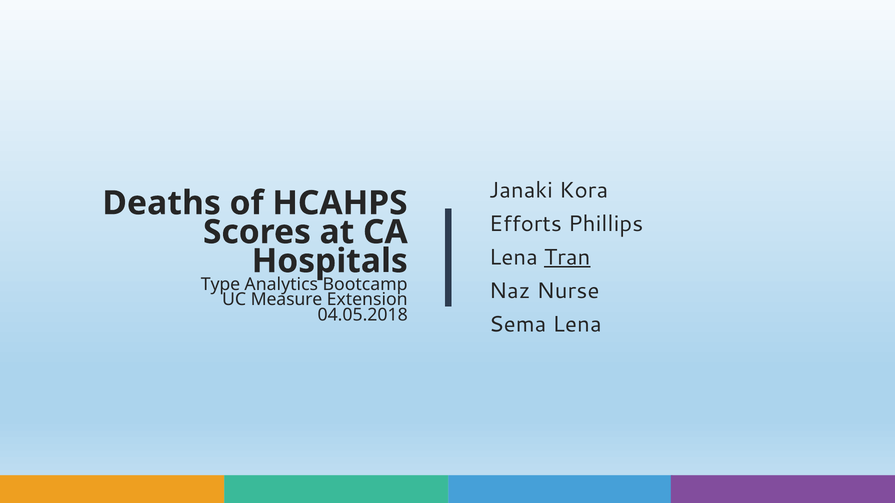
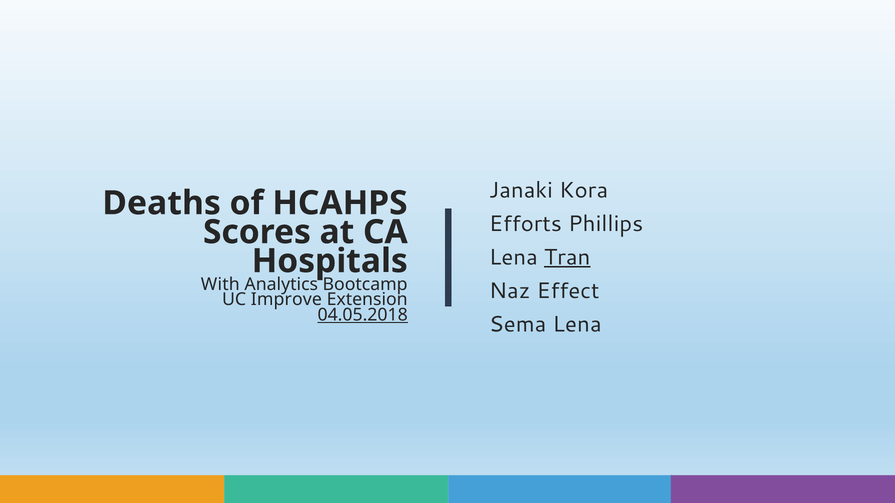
Type: Type -> With
Nurse: Nurse -> Effect
Measure: Measure -> Improve
04.05.2018 underline: none -> present
